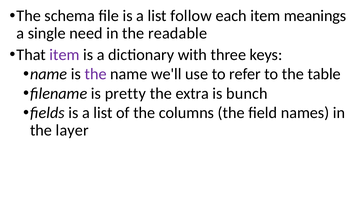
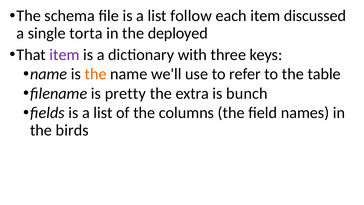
meanings: meanings -> discussed
need: need -> torta
readable: readable -> deployed
the at (96, 74) colour: purple -> orange
layer: layer -> birds
